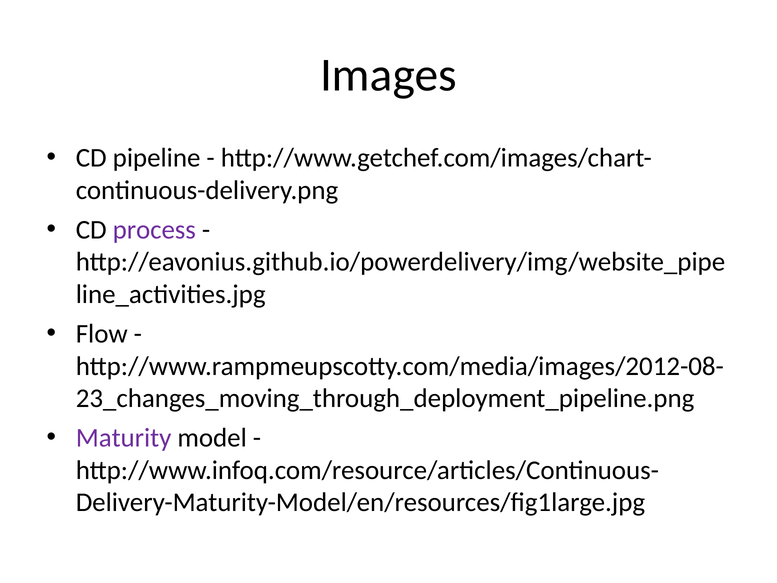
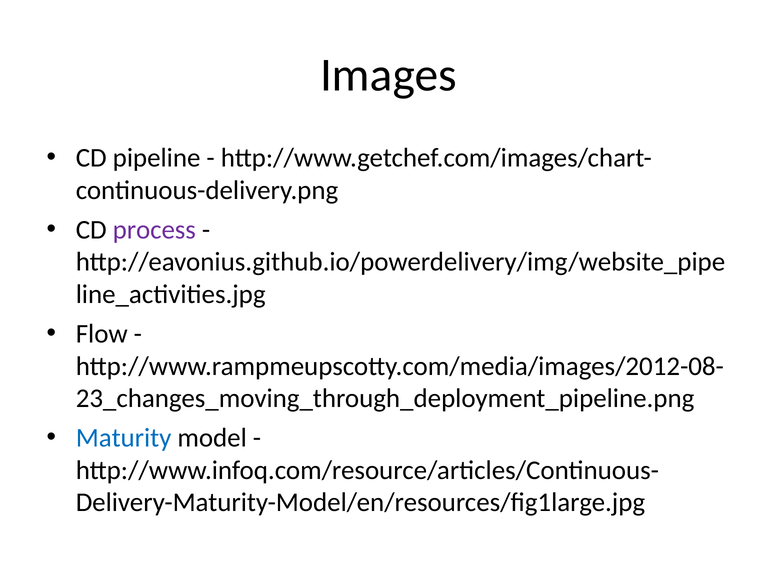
Maturity colour: purple -> blue
